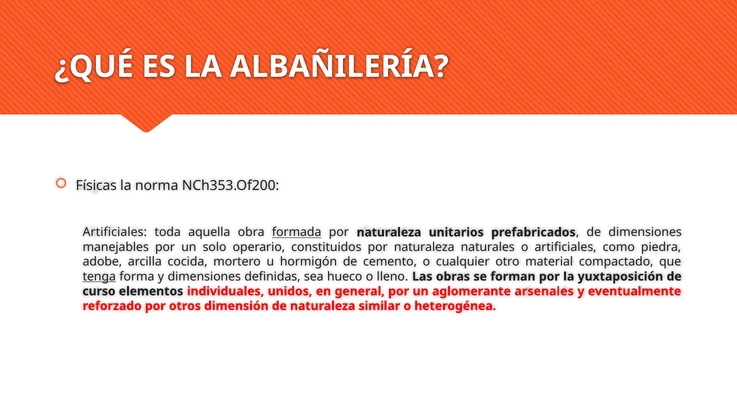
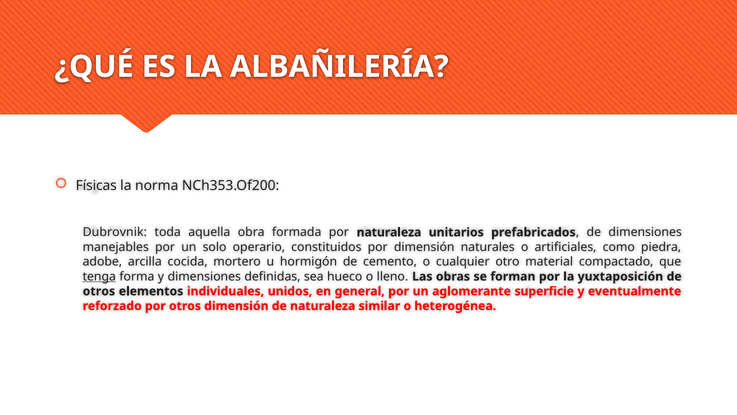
Artificiales at (115, 232): Artificiales -> Dubrovnik
formada underline: present -> none
constituidos por naturaleza: naturaleza -> dimensión
curso at (99, 291): curso -> otros
arsenales: arsenales -> superficie
